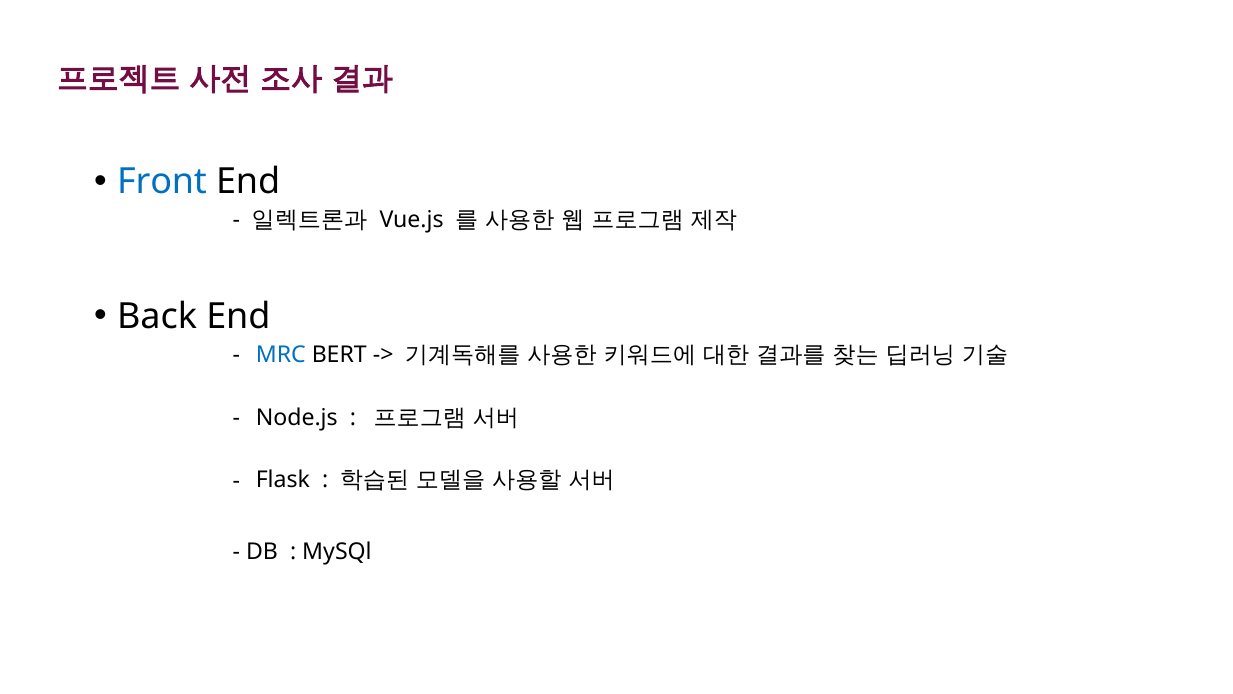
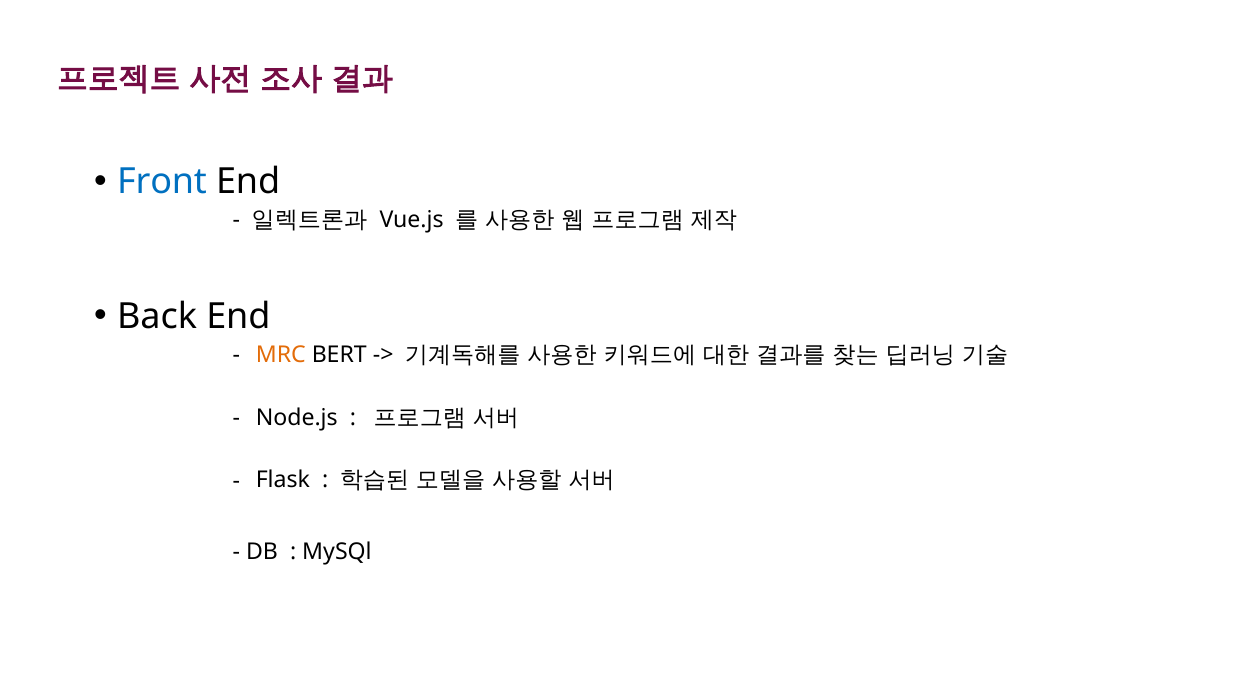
MRC colour: blue -> orange
